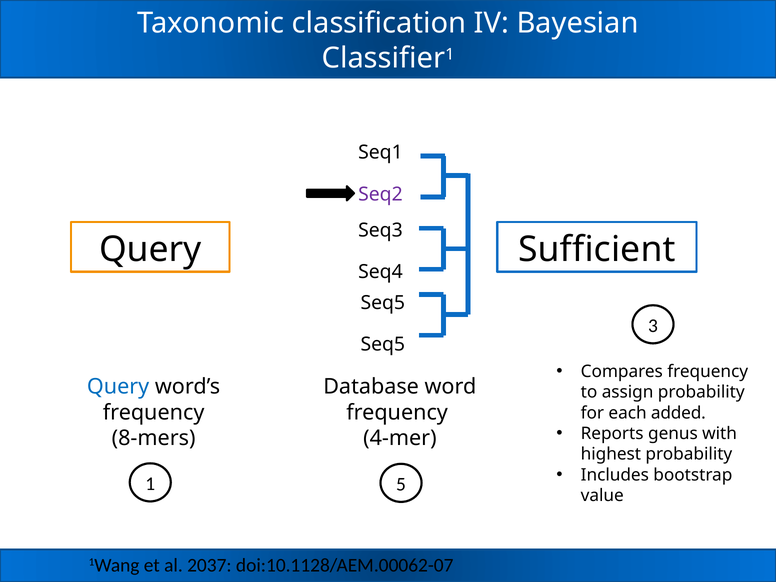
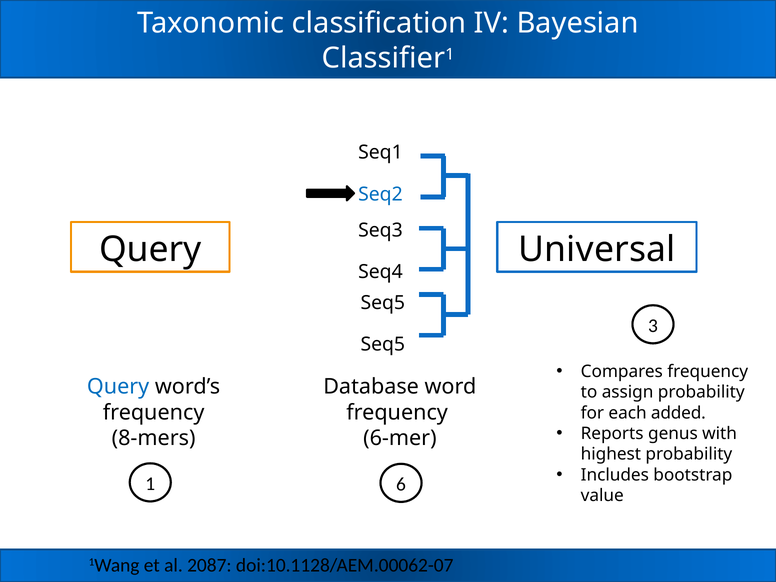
Seq2 colour: purple -> blue
Sufficient: Sufficient -> Universal
4-mer: 4-mer -> 6-mer
5: 5 -> 6
2037: 2037 -> 2087
